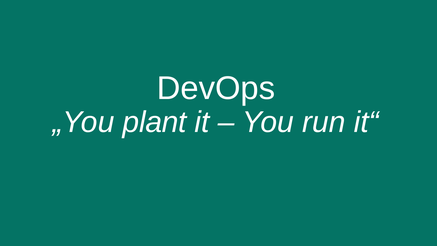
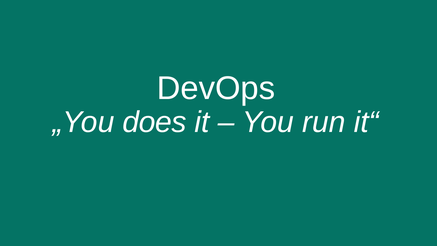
plant: plant -> does
